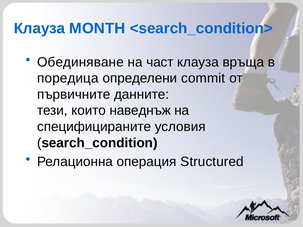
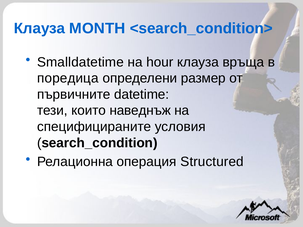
Обединяване: Обединяване -> Smalldatetime
част: част -> hour
commit: commit -> размер
данните: данните -> datetime
